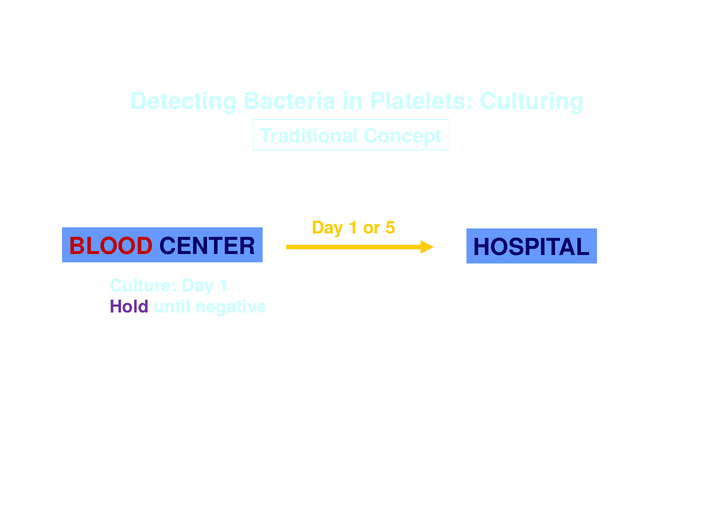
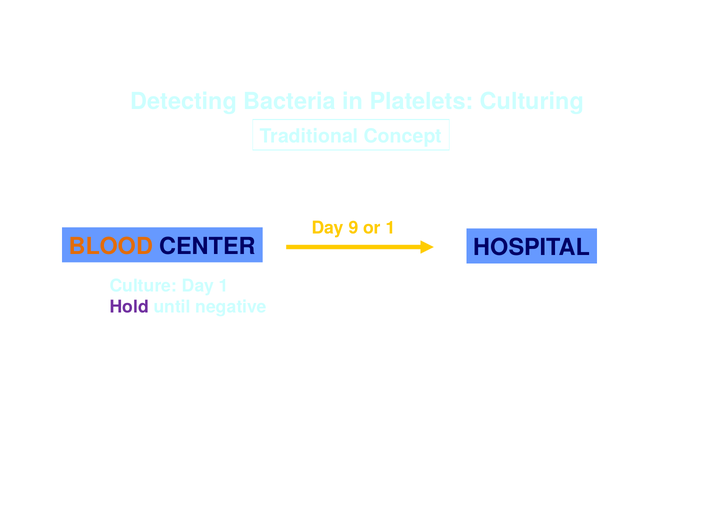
1 at (353, 228): 1 -> 9
or 5: 5 -> 1
BLOOD colour: red -> orange
